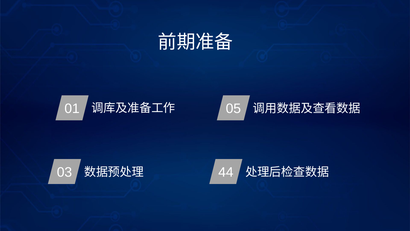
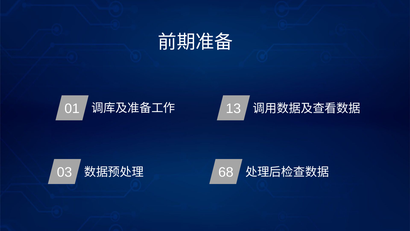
05: 05 -> 13
44: 44 -> 68
